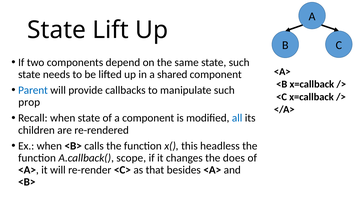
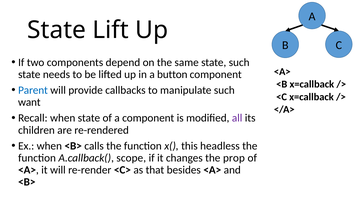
shared: shared -> button
prop: prop -> want
all colour: blue -> purple
does: does -> prop
